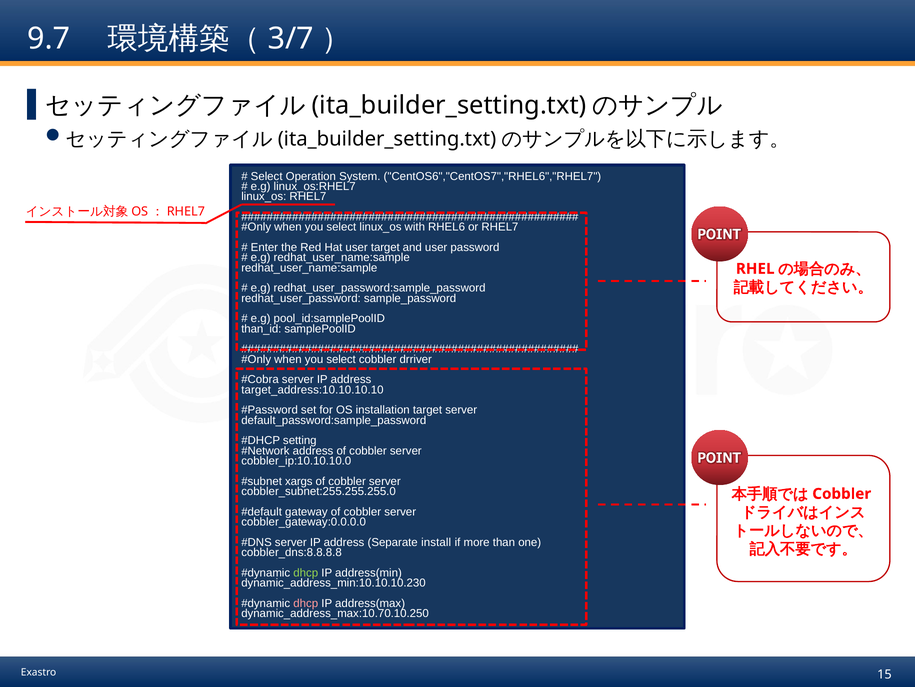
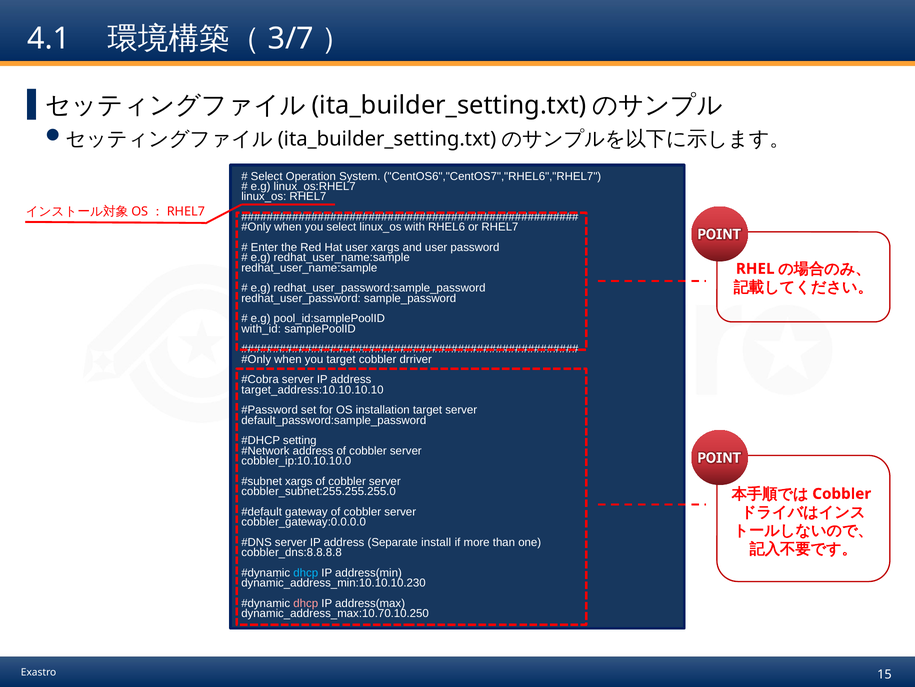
9.7: 9.7 -> 4.1
user target: target -> xargs
than_id: than_id -> with_id
select at (341, 359): select -> target
dhcp at (306, 572) colour: light green -> light blue
